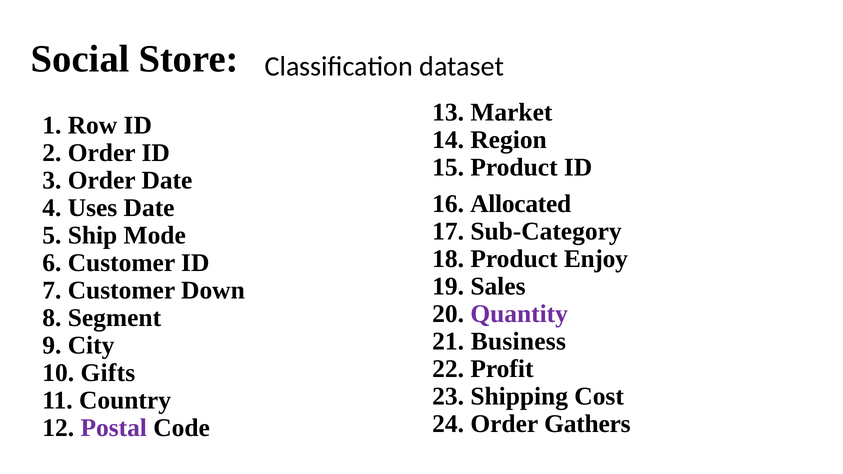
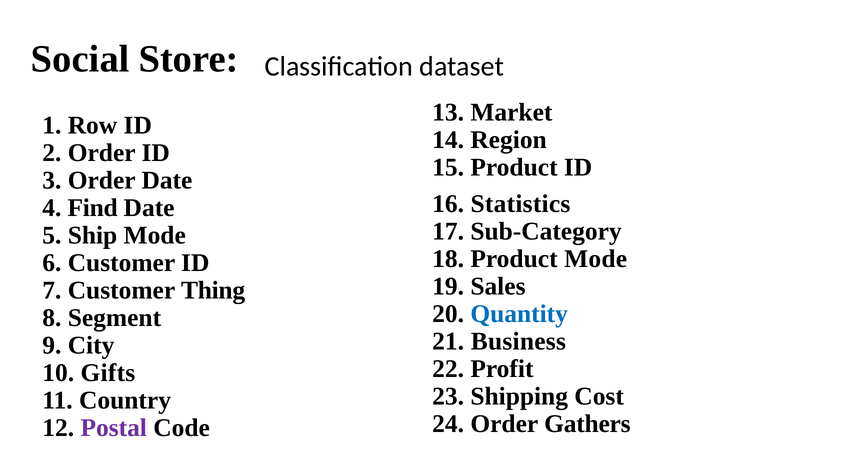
Allocated: Allocated -> Statistics
Uses: Uses -> Find
Product Enjoy: Enjoy -> Mode
Down: Down -> Thing
Quantity colour: purple -> blue
